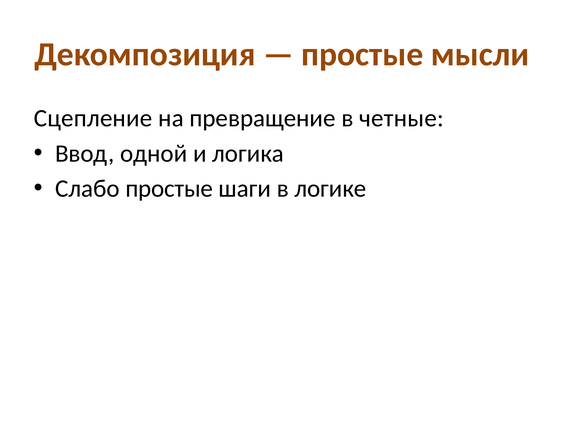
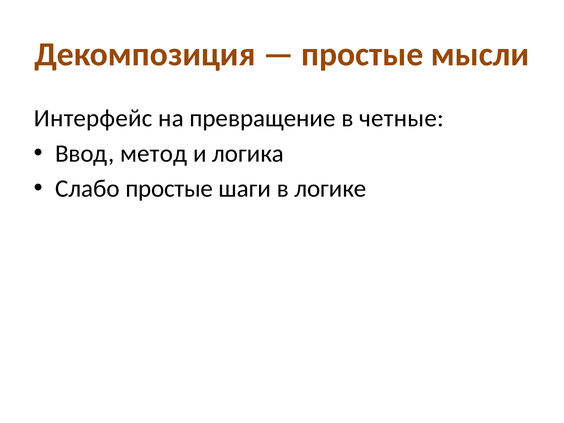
Сцепление: Сцепление -> Интерфейс
одной: одной -> метод
